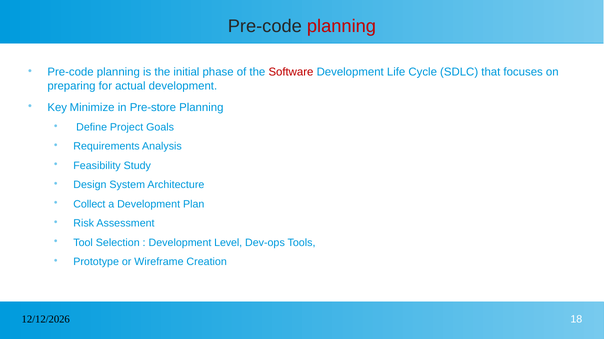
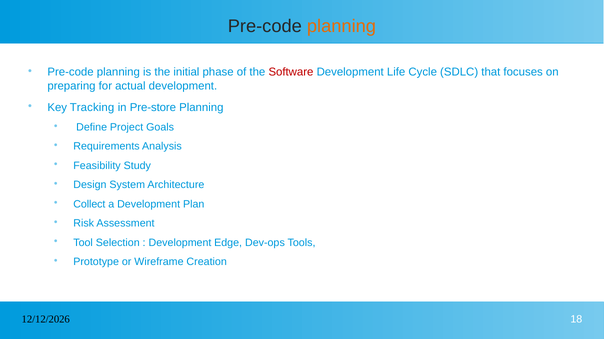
planning at (341, 26) colour: red -> orange
Minimize: Minimize -> Tracking
Level: Level -> Edge
